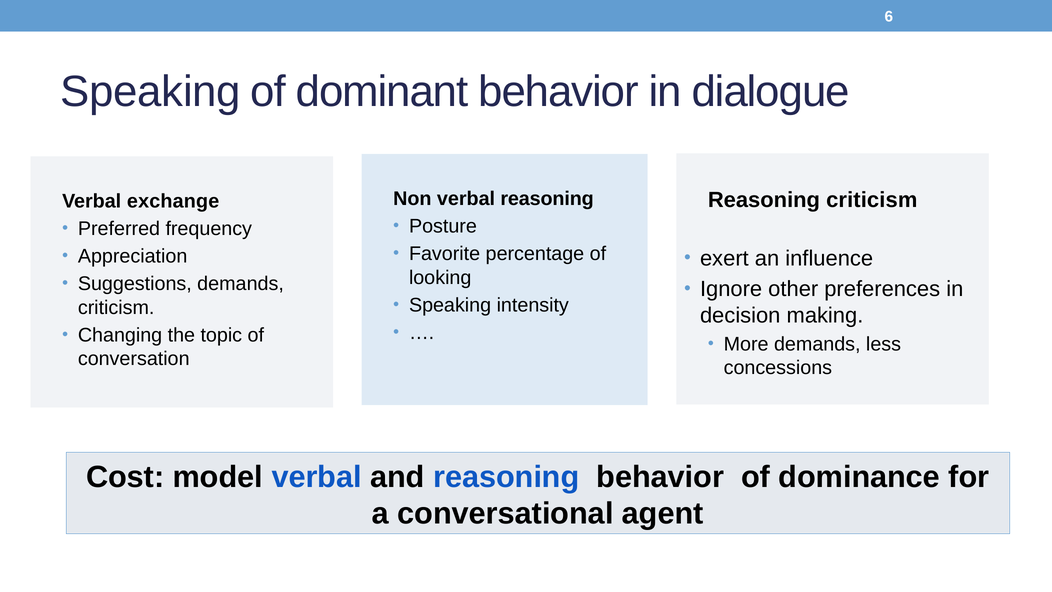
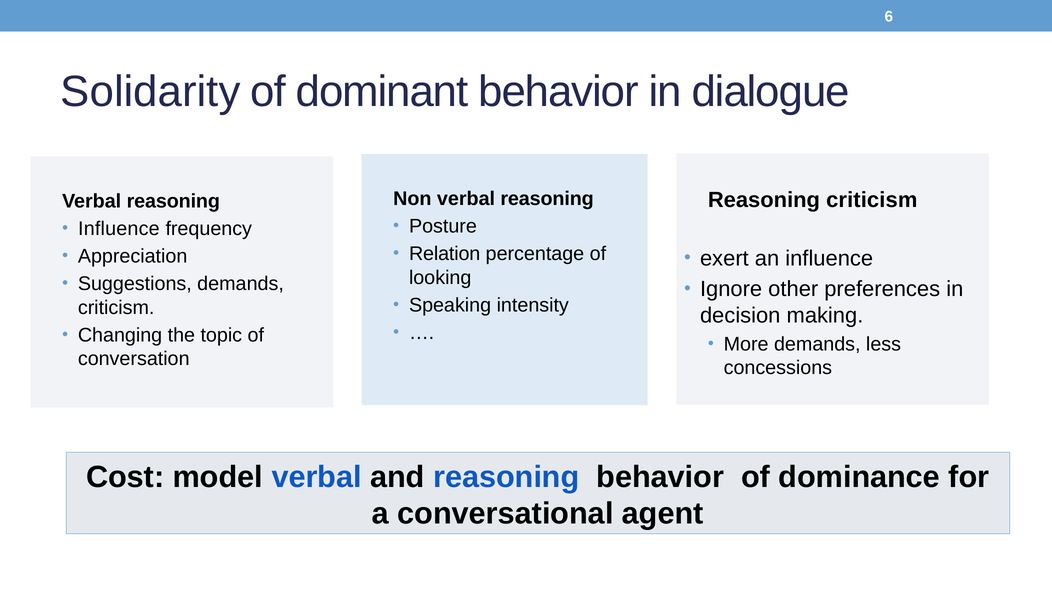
Speaking at (151, 92): Speaking -> Solidarity
exchange at (173, 201): exchange -> reasoning
Preferred at (119, 229): Preferred -> Influence
Favorite: Favorite -> Relation
